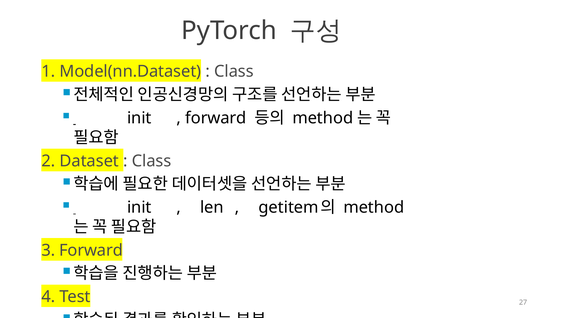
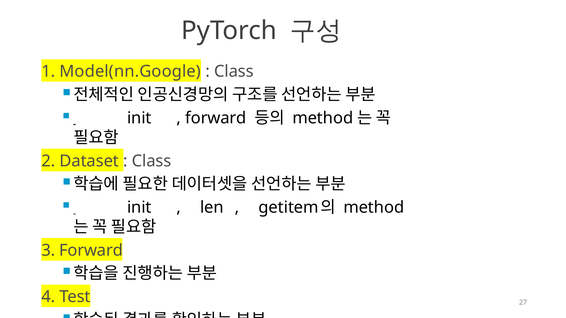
Model(nn.Dataset: Model(nn.Dataset -> Model(nn.Google
